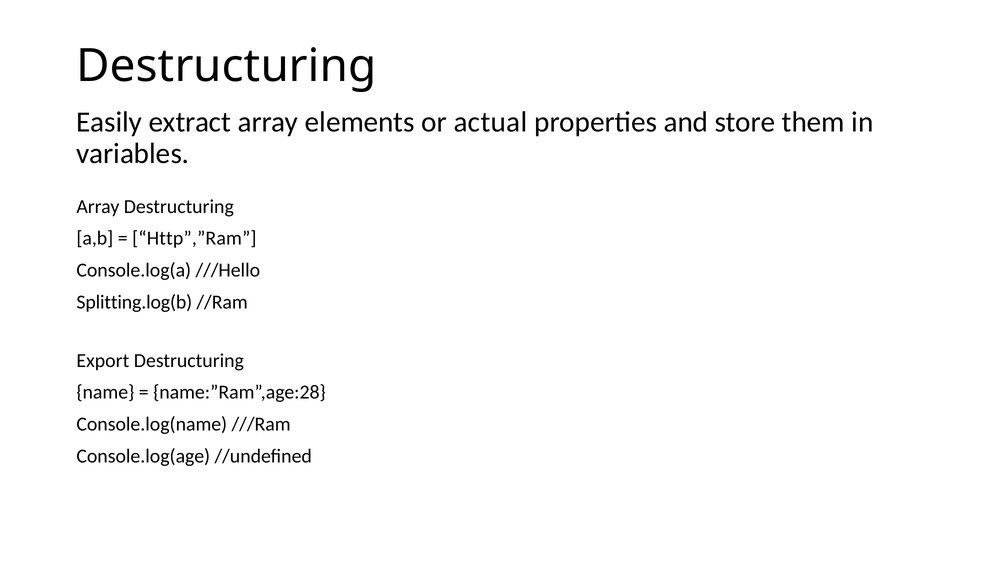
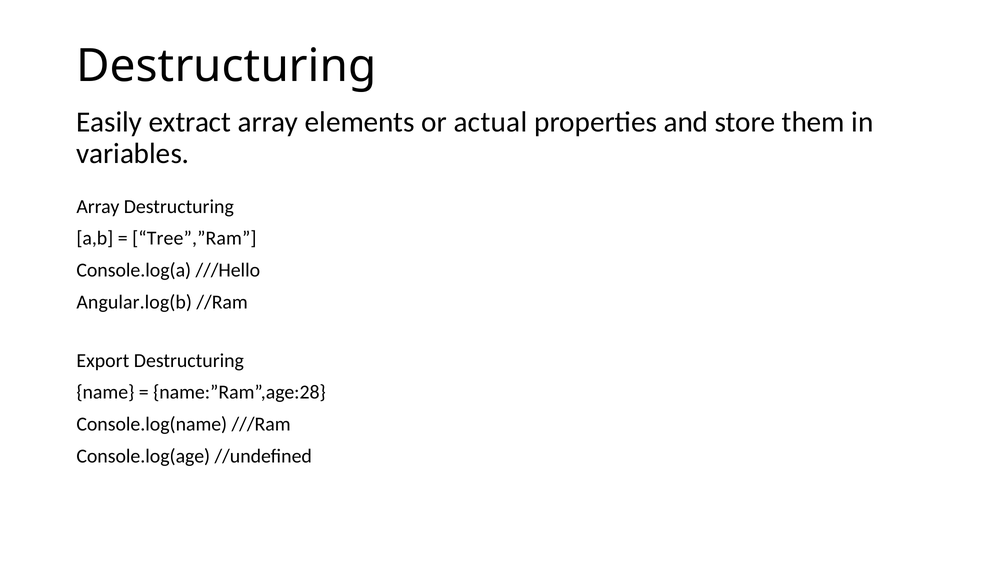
Http”,”Ram: Http”,”Ram -> Tree”,”Ram
Splitting.log(b: Splitting.log(b -> Angular.log(b
